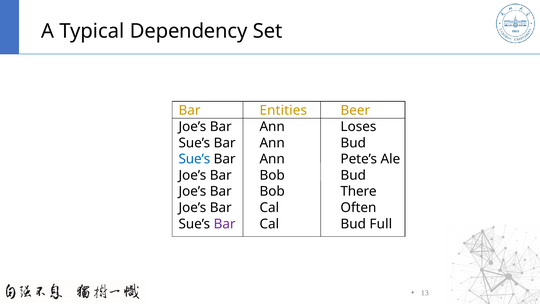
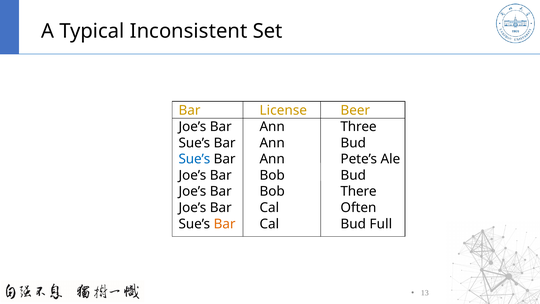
Dependency: Dependency -> Inconsistent
Entities: Entities -> License
Loses: Loses -> Three
Bar at (225, 224) colour: purple -> orange
